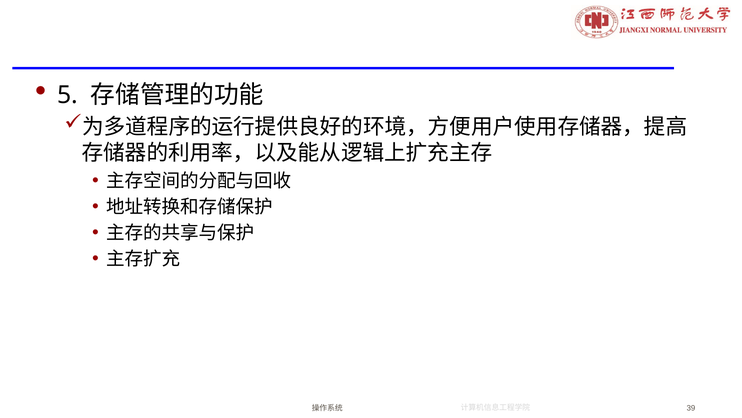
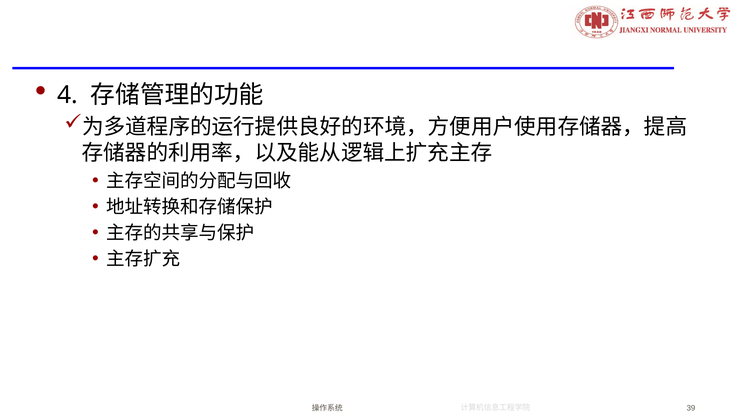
5: 5 -> 4
